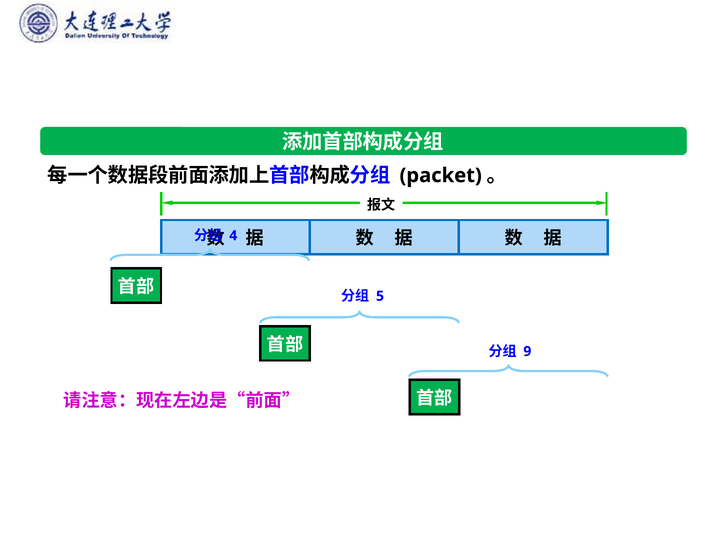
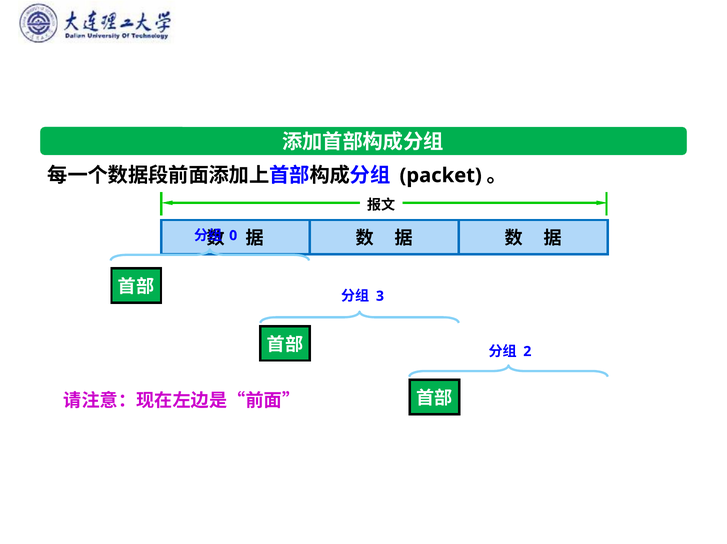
4: 4 -> 0
5: 5 -> 3
9: 9 -> 2
